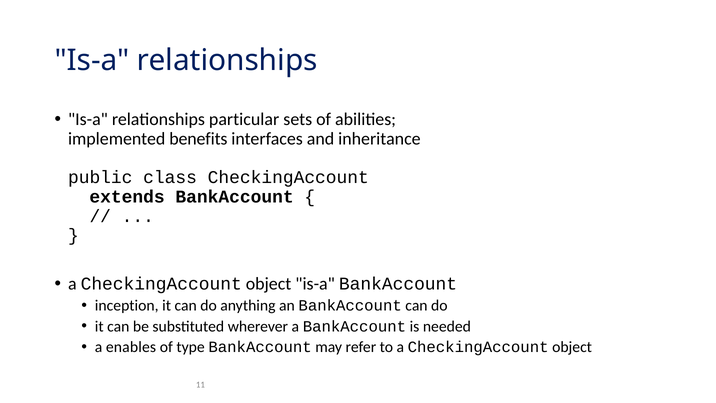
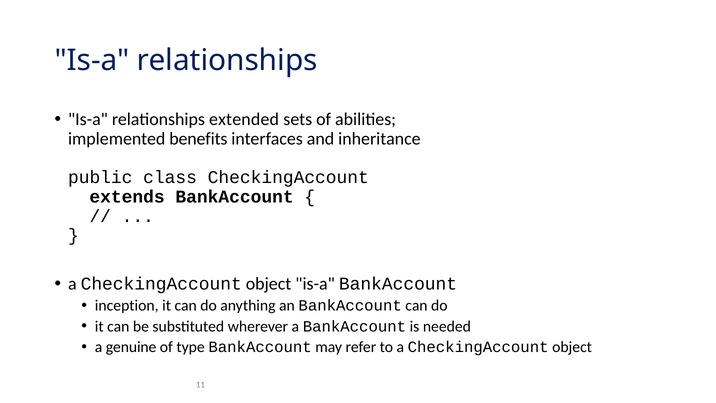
particular: particular -> extended
enables: enables -> genuine
